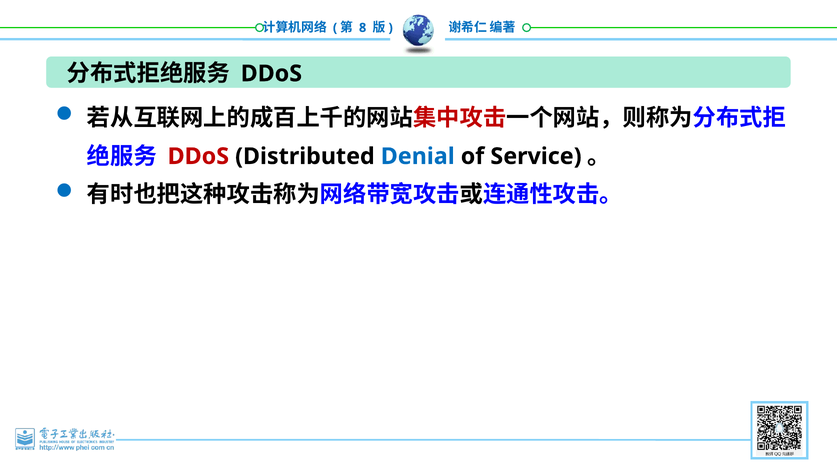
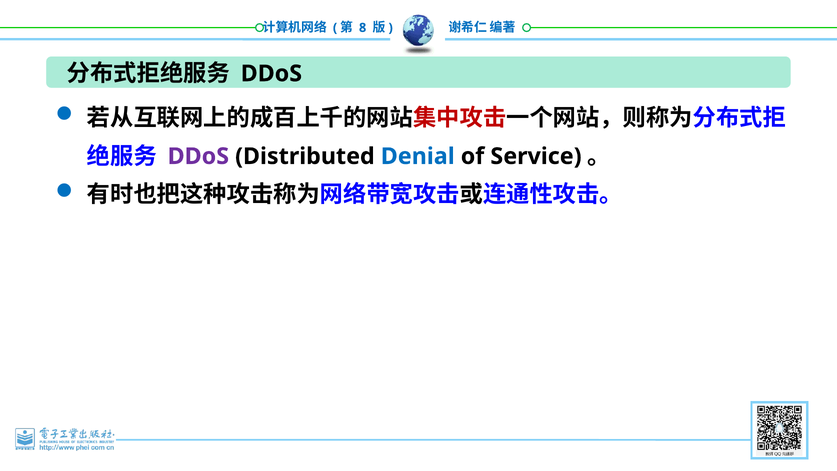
DDoS at (198, 156) colour: red -> purple
